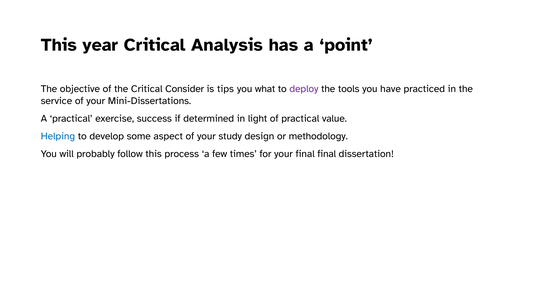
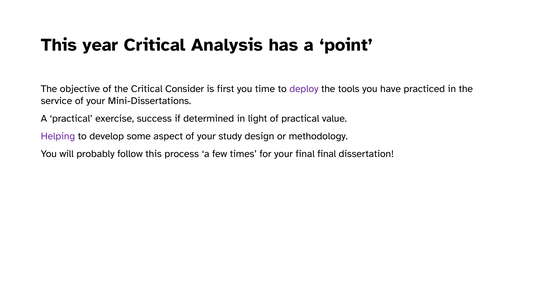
tips: tips -> first
what: what -> time
Helping colour: blue -> purple
